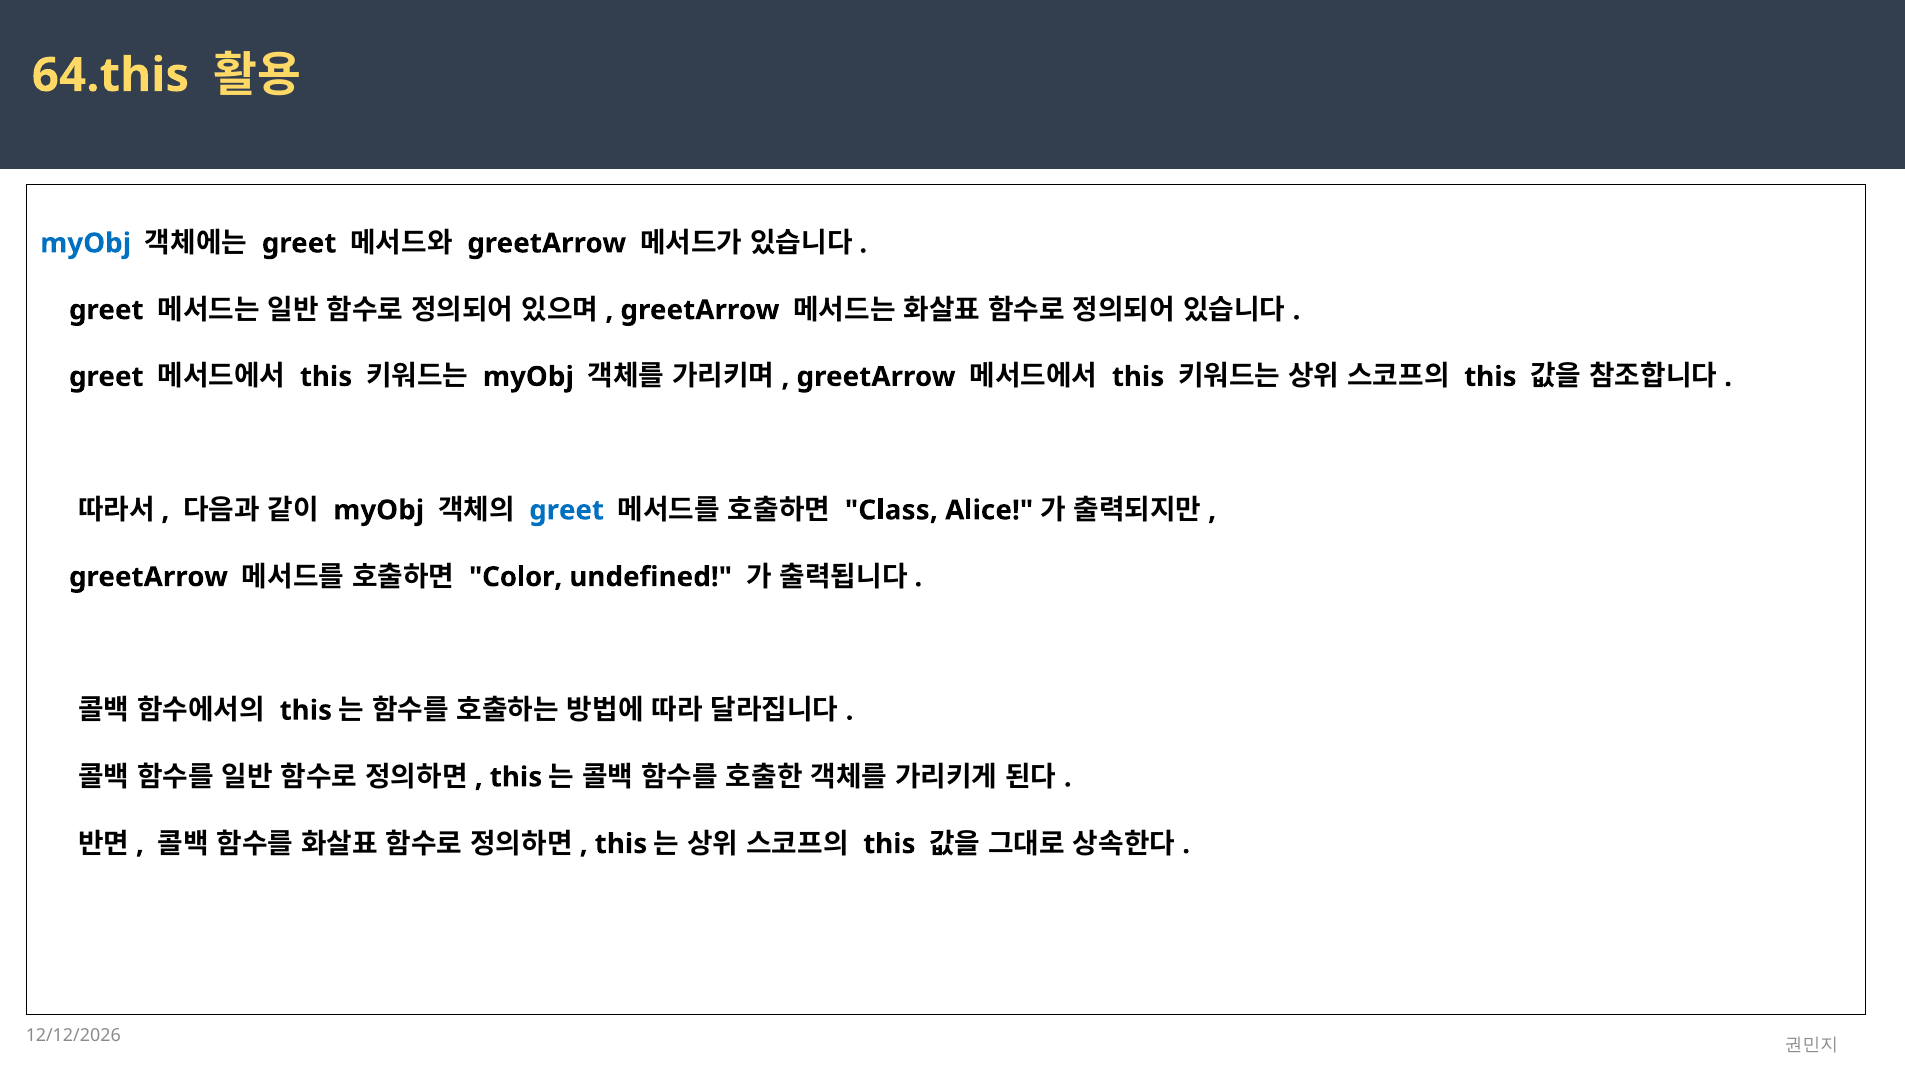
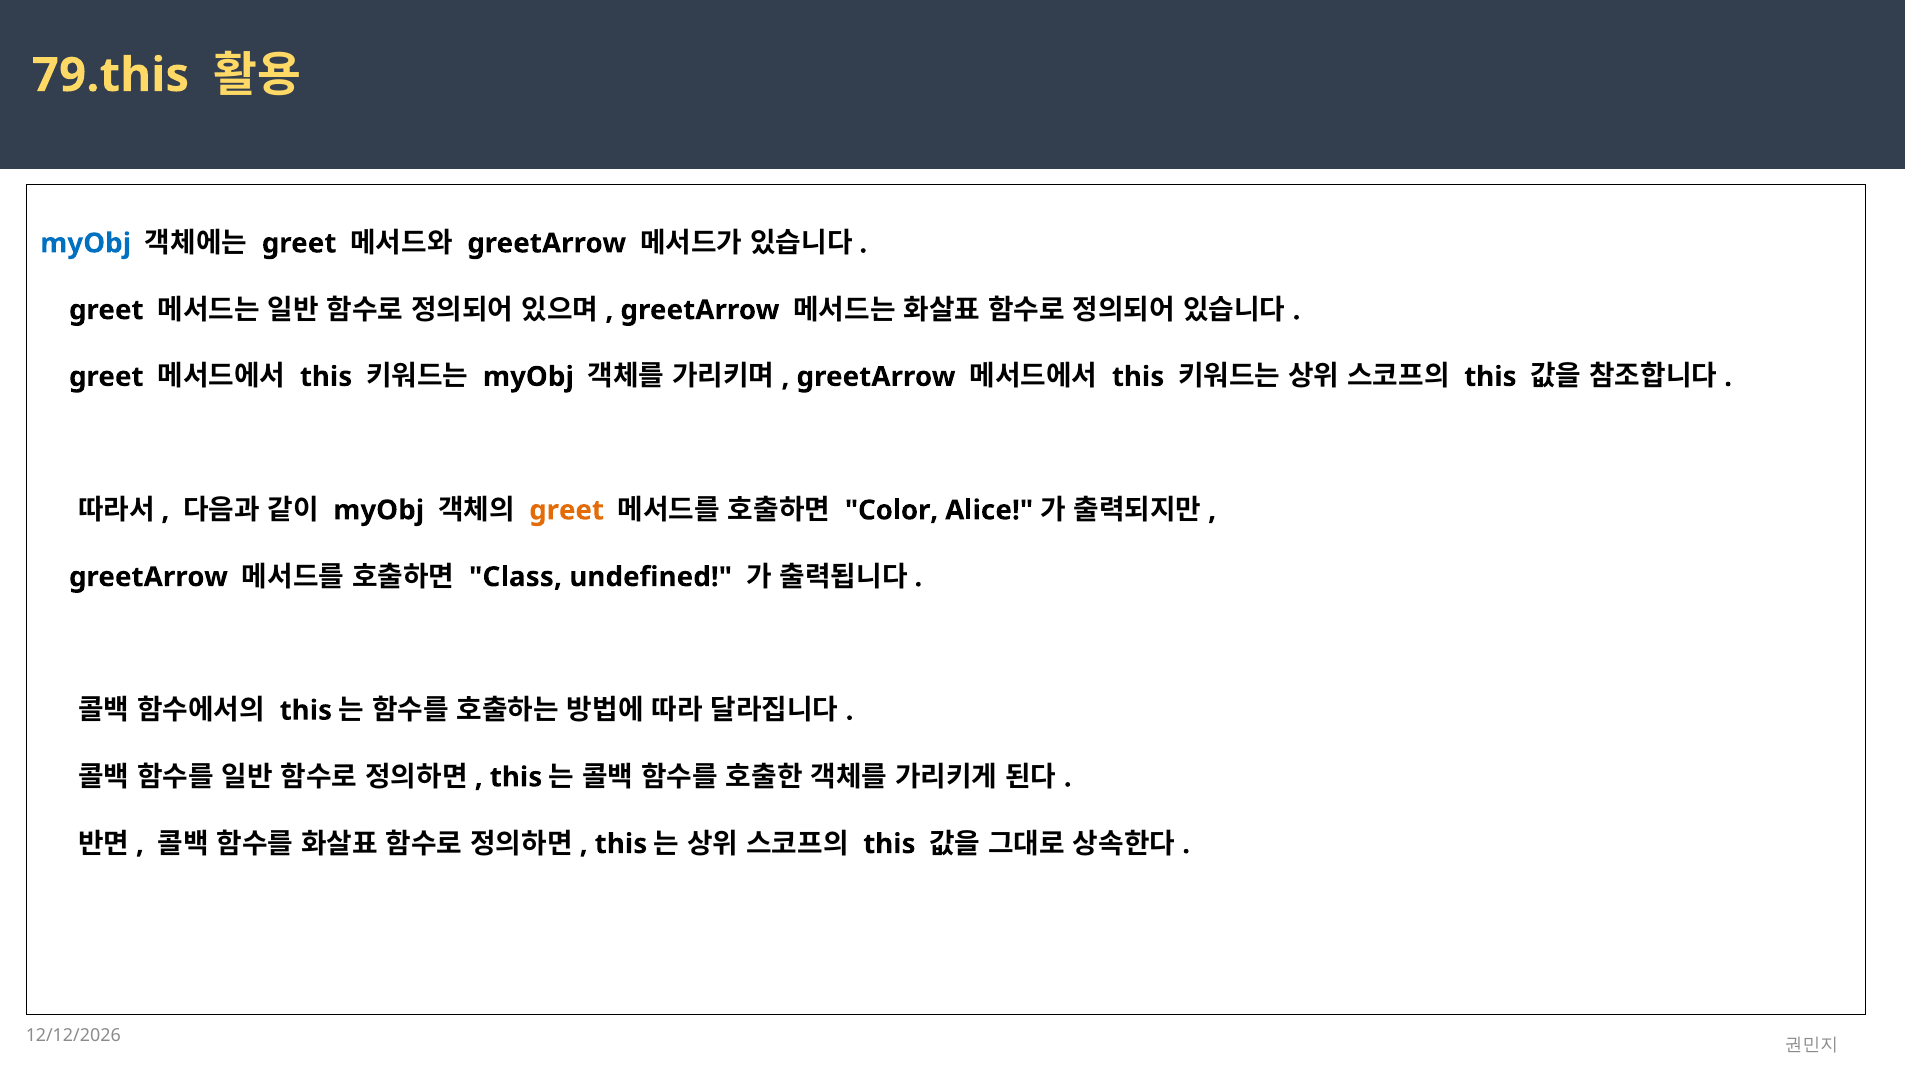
64.this: 64.this -> 79.this
greet at (567, 510) colour: blue -> orange
Class: Class -> Color
Color: Color -> Class
